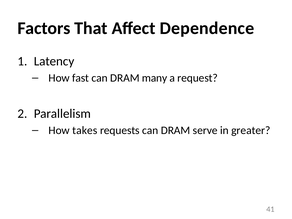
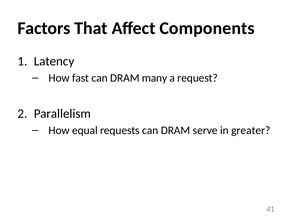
Dependence: Dependence -> Components
takes: takes -> equal
